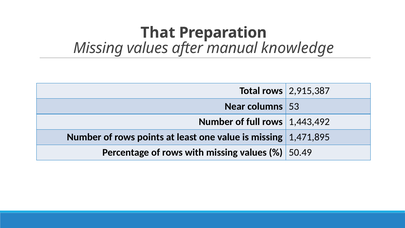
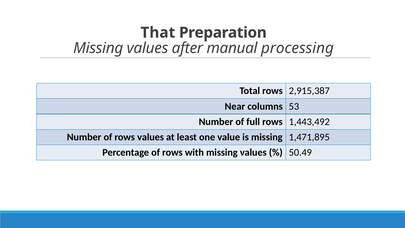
knowledge: knowledge -> processing
rows points: points -> values
